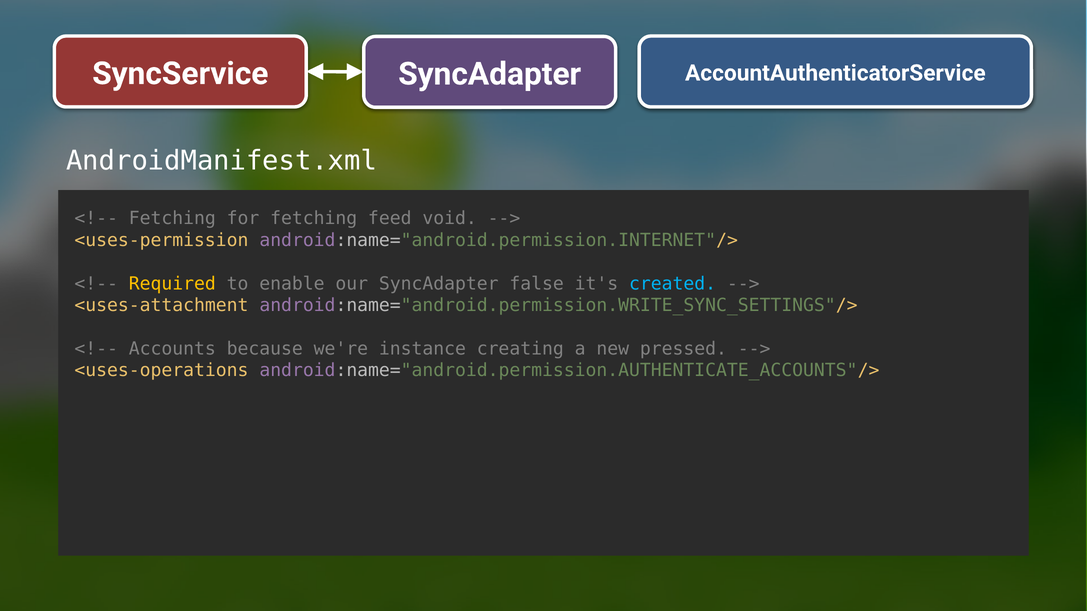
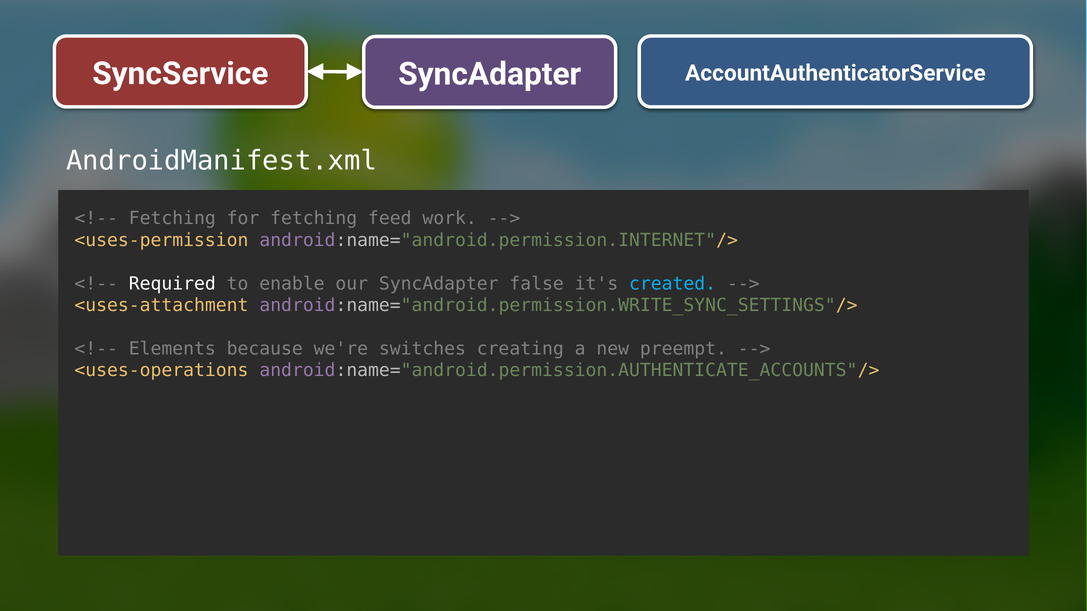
void: void -> work
Required colour: yellow -> white
Accounts: Accounts -> Elements
instance: instance -> switches
pressed: pressed -> preempt
